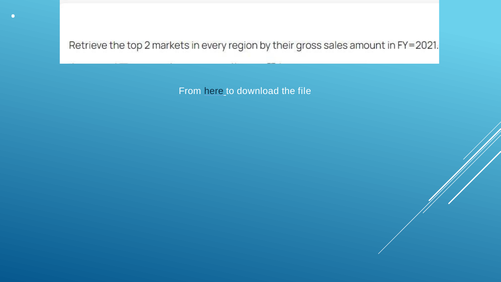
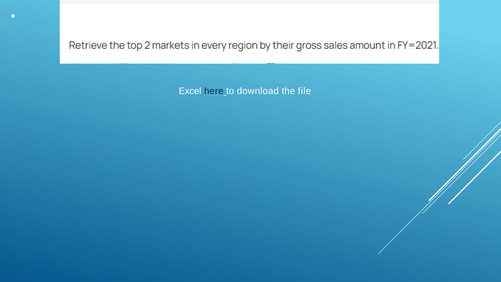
From: From -> Excel
